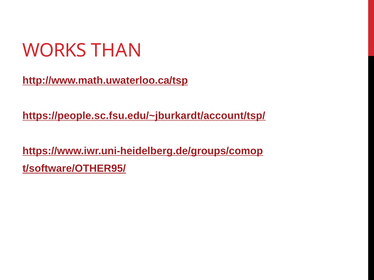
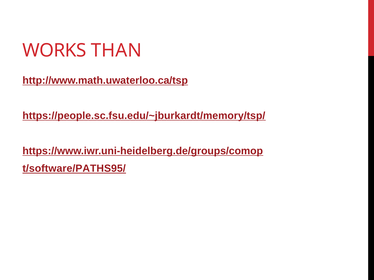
https://people.sc.fsu.edu/~jburkardt/account/tsp/: https://people.sc.fsu.edu/~jburkardt/account/tsp/ -> https://people.sc.fsu.edu/~jburkardt/memory/tsp/
t/software/OTHER95/: t/software/OTHER95/ -> t/software/PATHS95/
